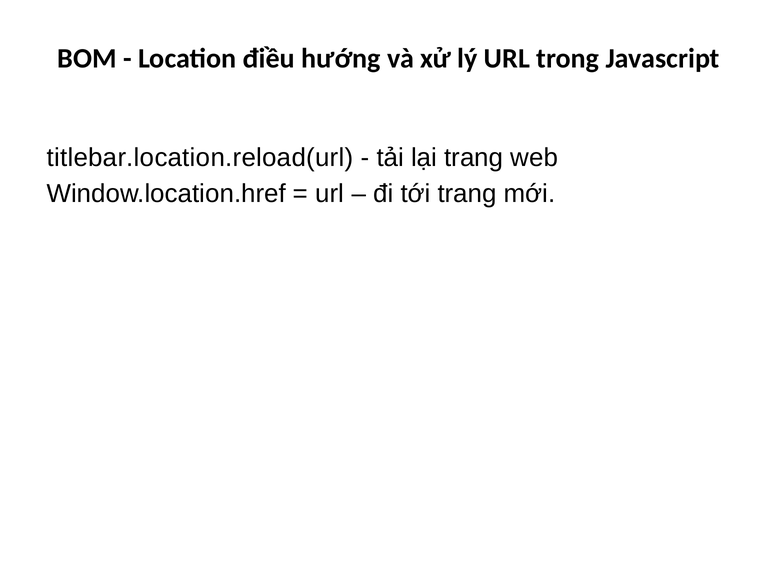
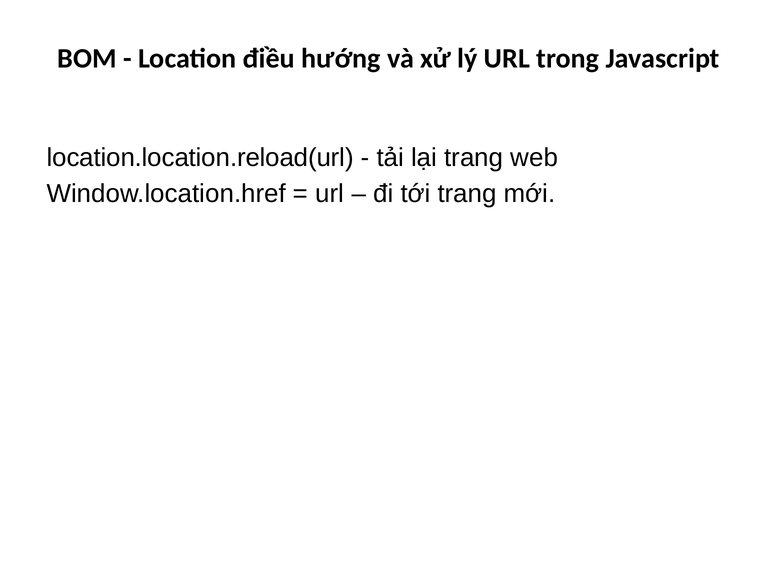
titlebar.location.reload(url: titlebar.location.reload(url -> location.location.reload(url
